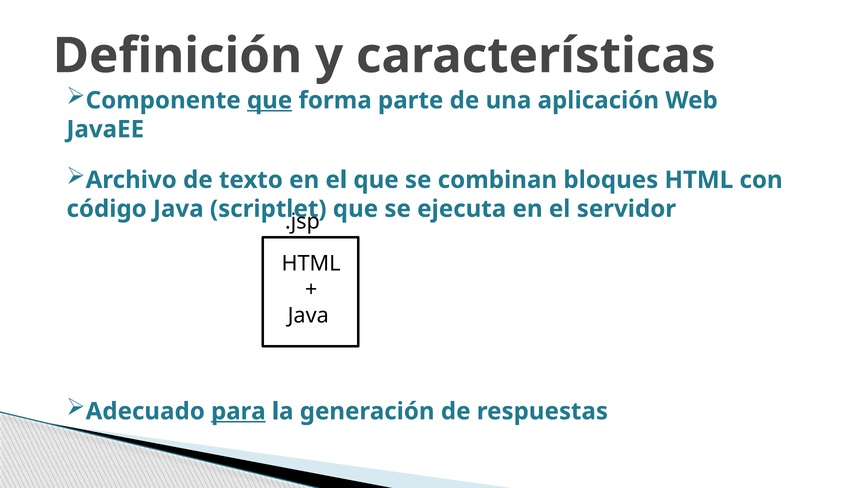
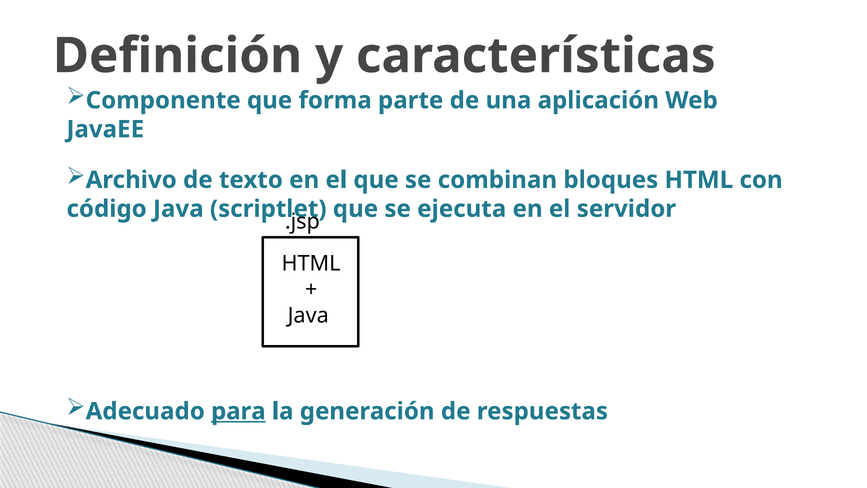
que at (270, 100) underline: present -> none
